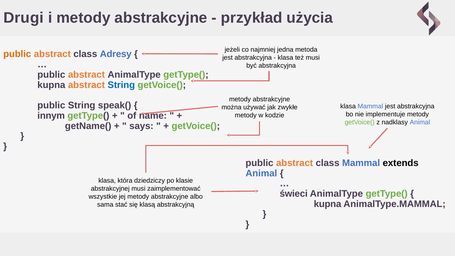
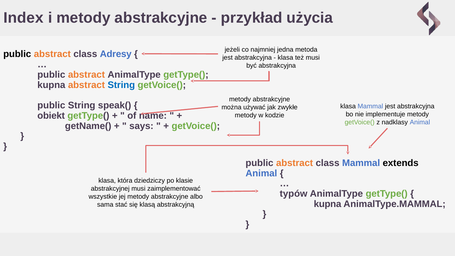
Drugi: Drugi -> Index
public at (17, 54) colour: orange -> black
innym: innym -> obiekt
świeci: świeci -> typów
